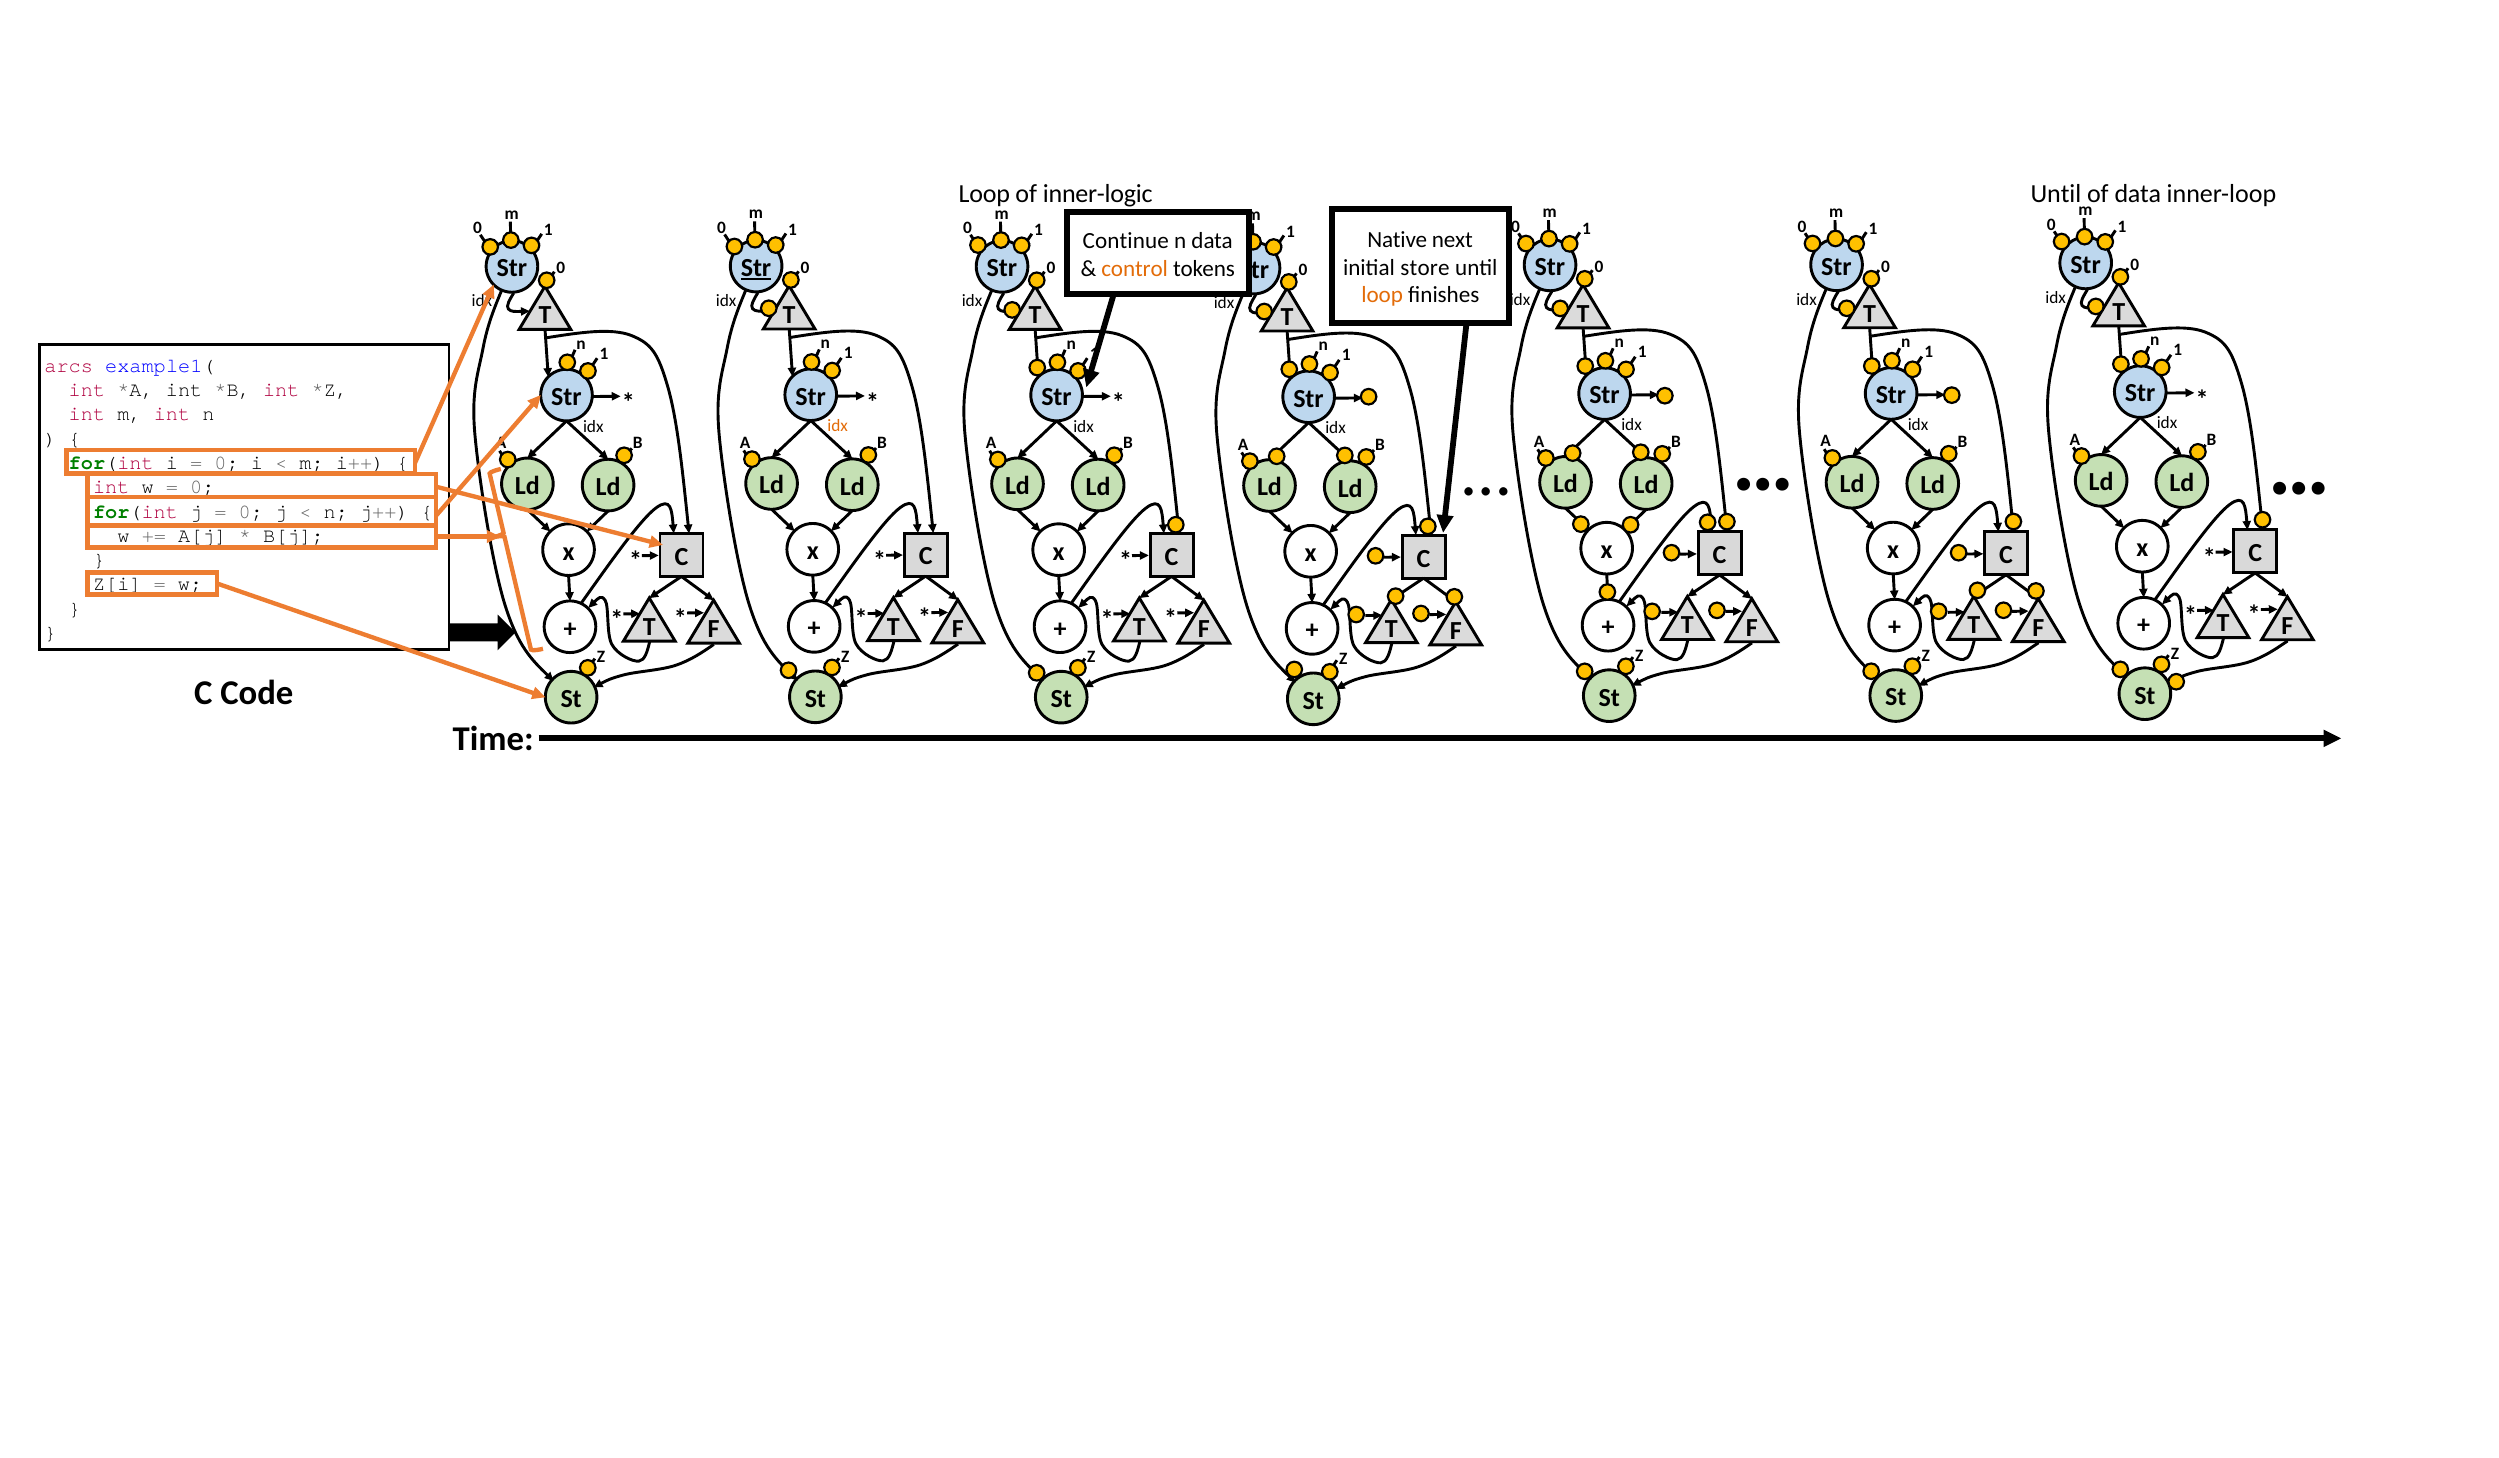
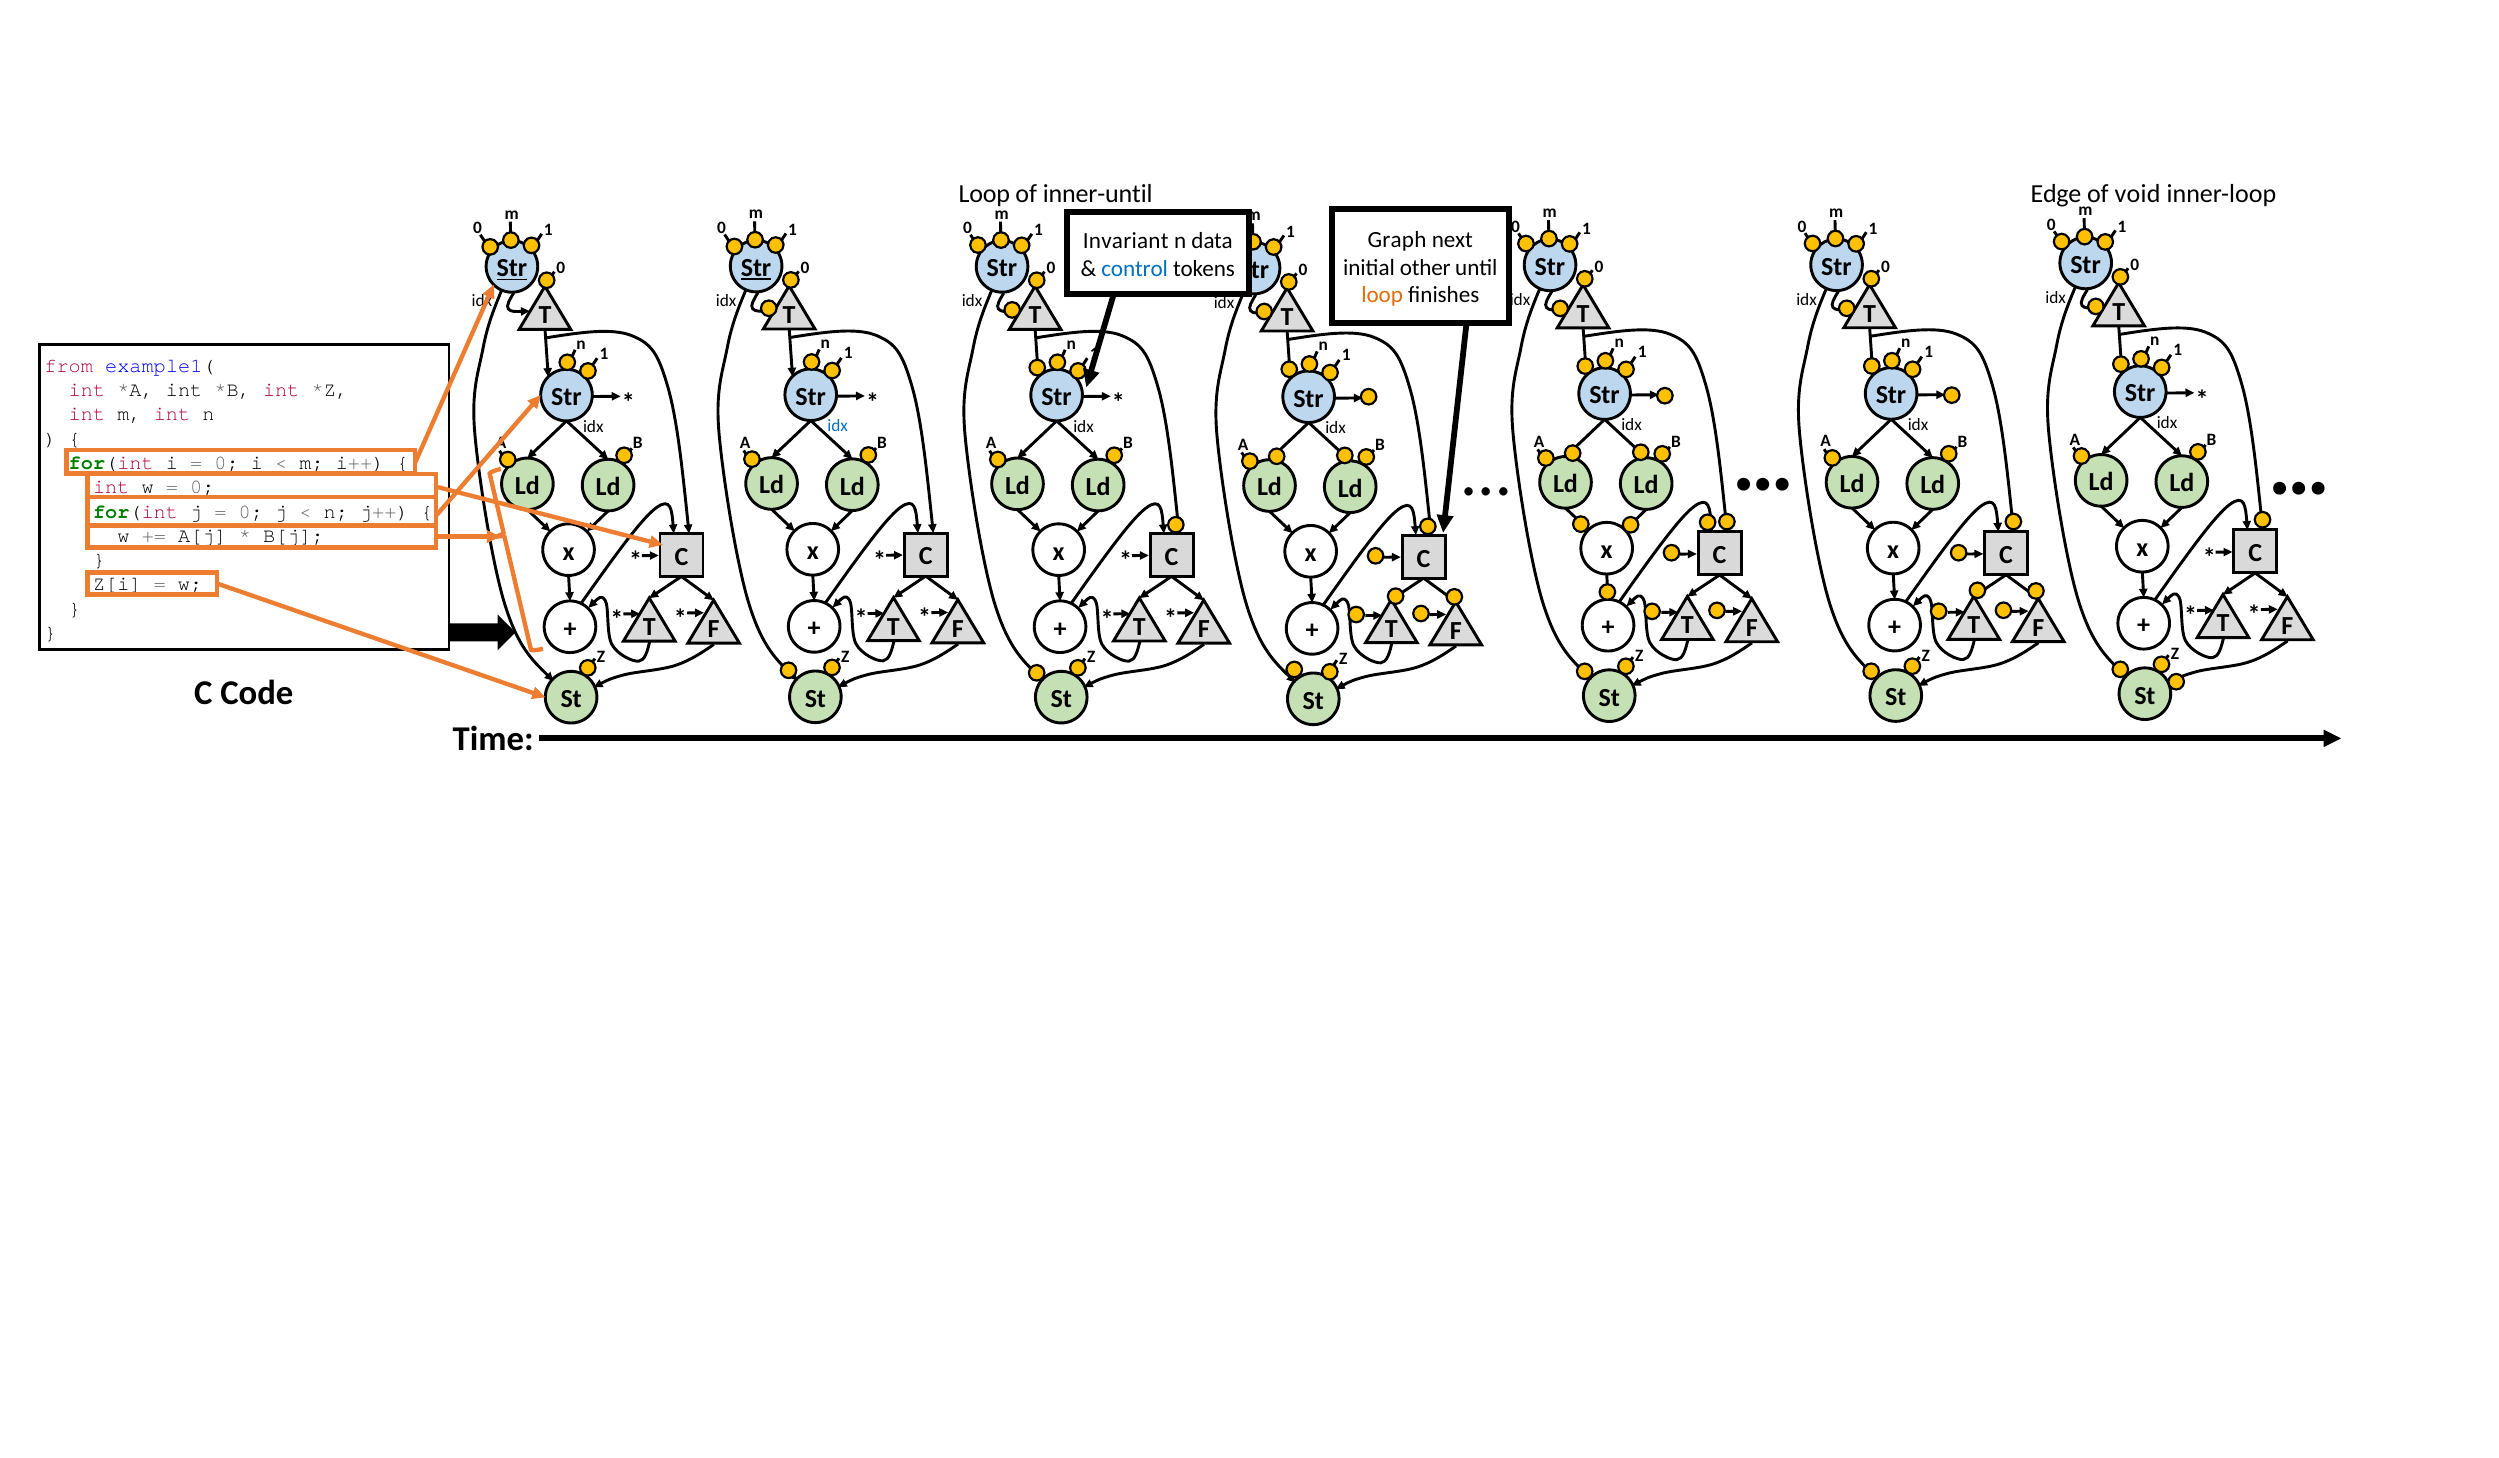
inner-logic: inner-logic -> inner-until
Until at (2056, 194): Until -> Edge
of data: data -> void
Native: Native -> Graph
Continue: Continue -> Invariant
Str at (512, 268) underline: none -> present
store: store -> other
control colour: orange -> blue
arcs: arcs -> from
idx at (838, 426) colour: orange -> blue
